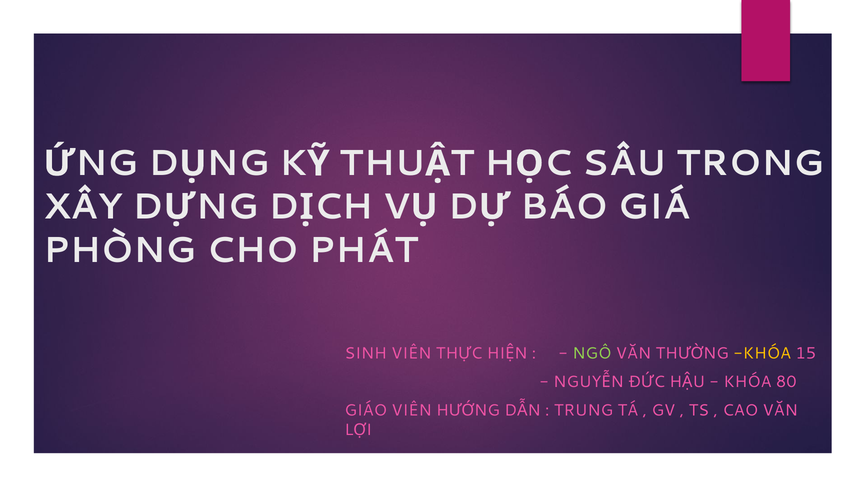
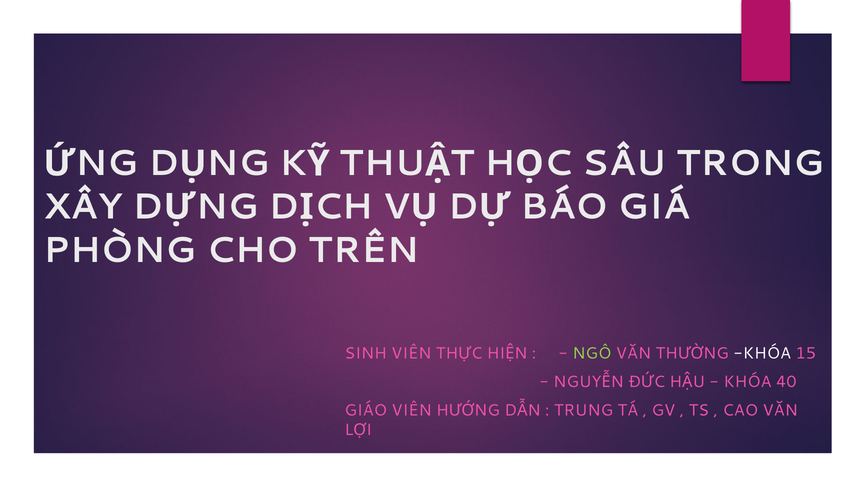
PHÁT: PHÁT -> TRÊN
KHÓA at (762, 353) colour: yellow -> white
80: 80 -> 40
